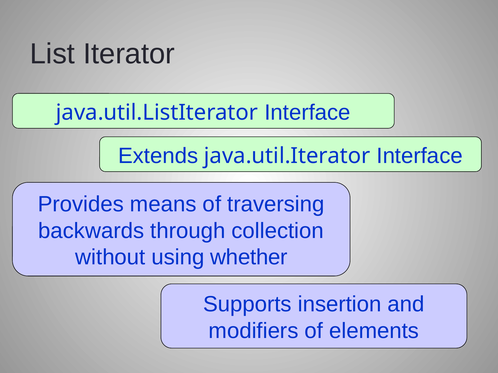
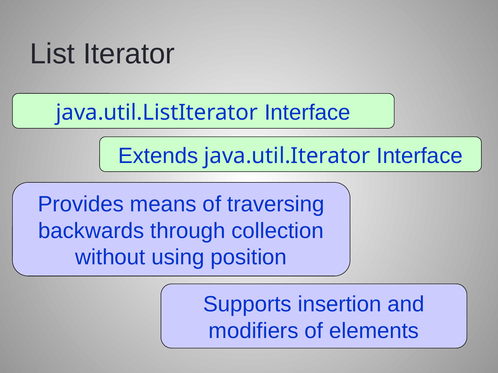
whether: whether -> position
